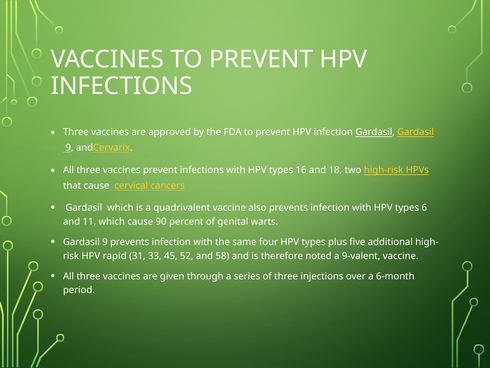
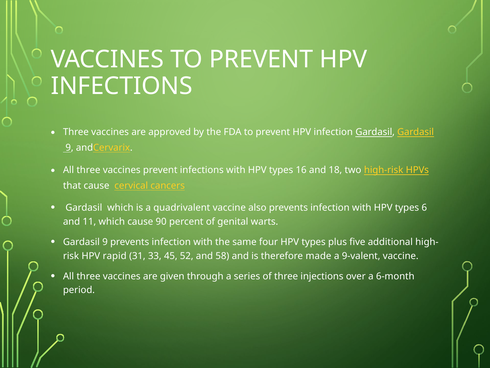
noted: noted -> made
